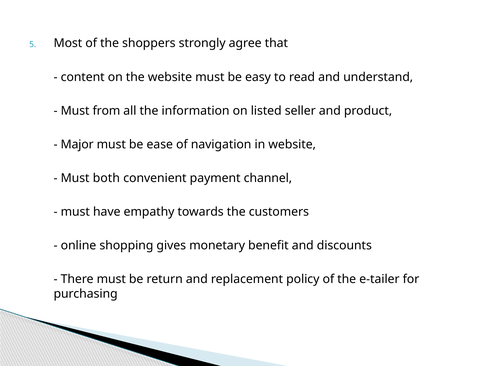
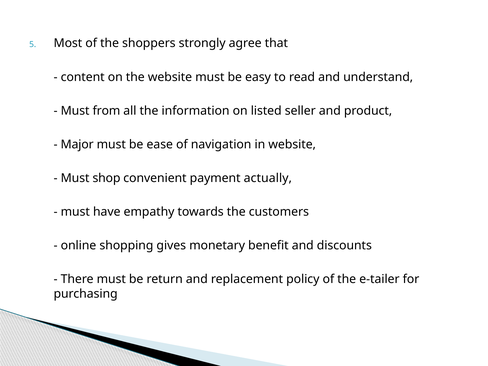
both: both -> shop
channel: channel -> actually
